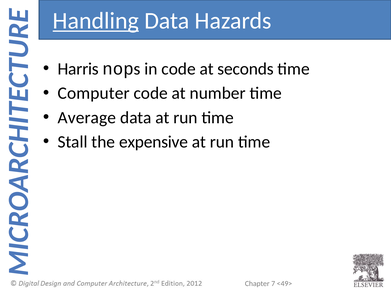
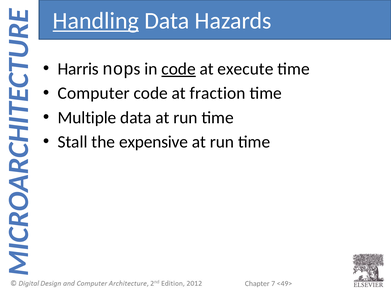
code at (179, 69) underline: none -> present
seconds: seconds -> execute
number: number -> fraction
Average: Average -> Multiple
